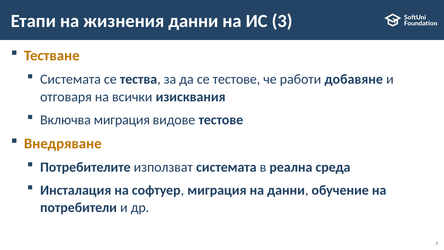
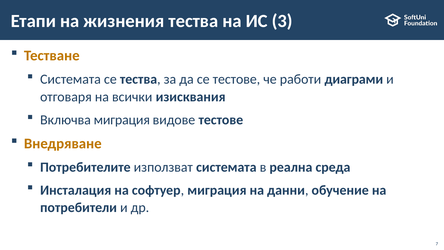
жизнения данни: данни -> тества
добавяне: добавяне -> диаграми
